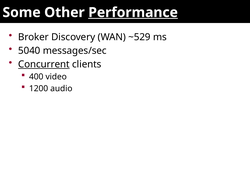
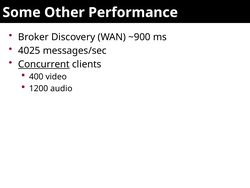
Performance underline: present -> none
~529: ~529 -> ~900
5040: 5040 -> 4025
